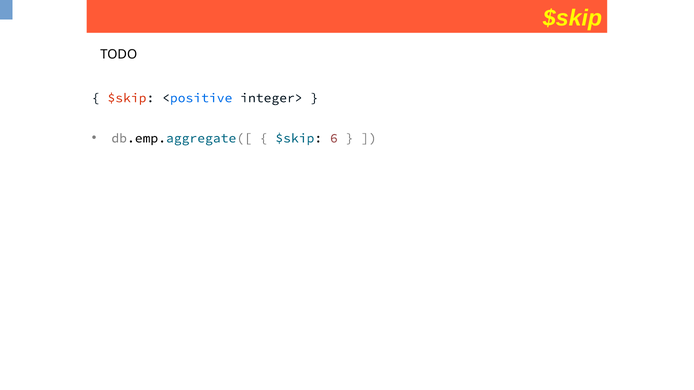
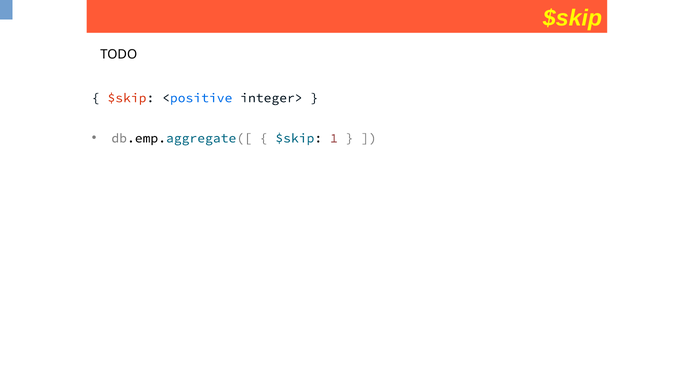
6: 6 -> 1
